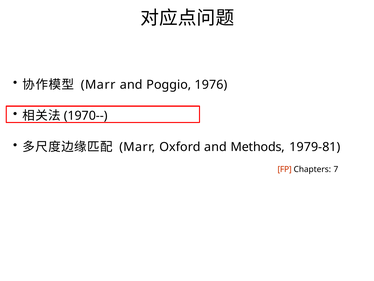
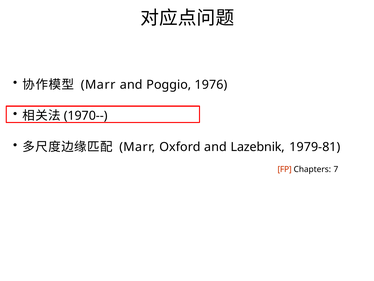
Methods: Methods -> Lazebnik
